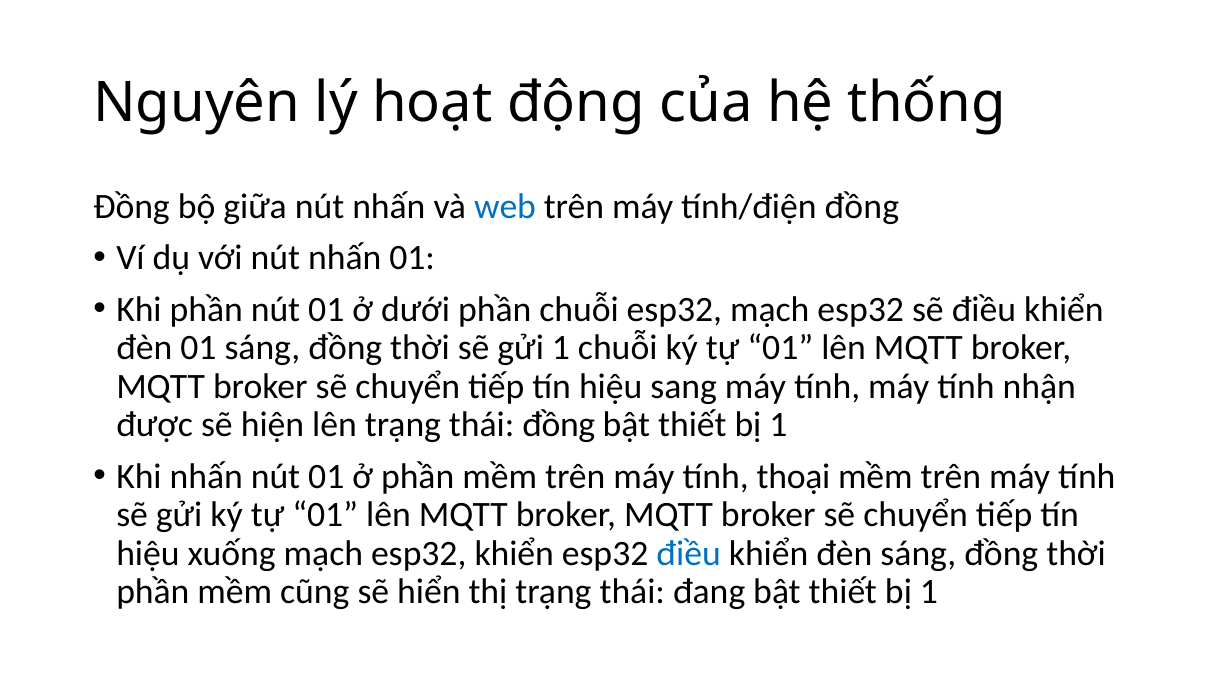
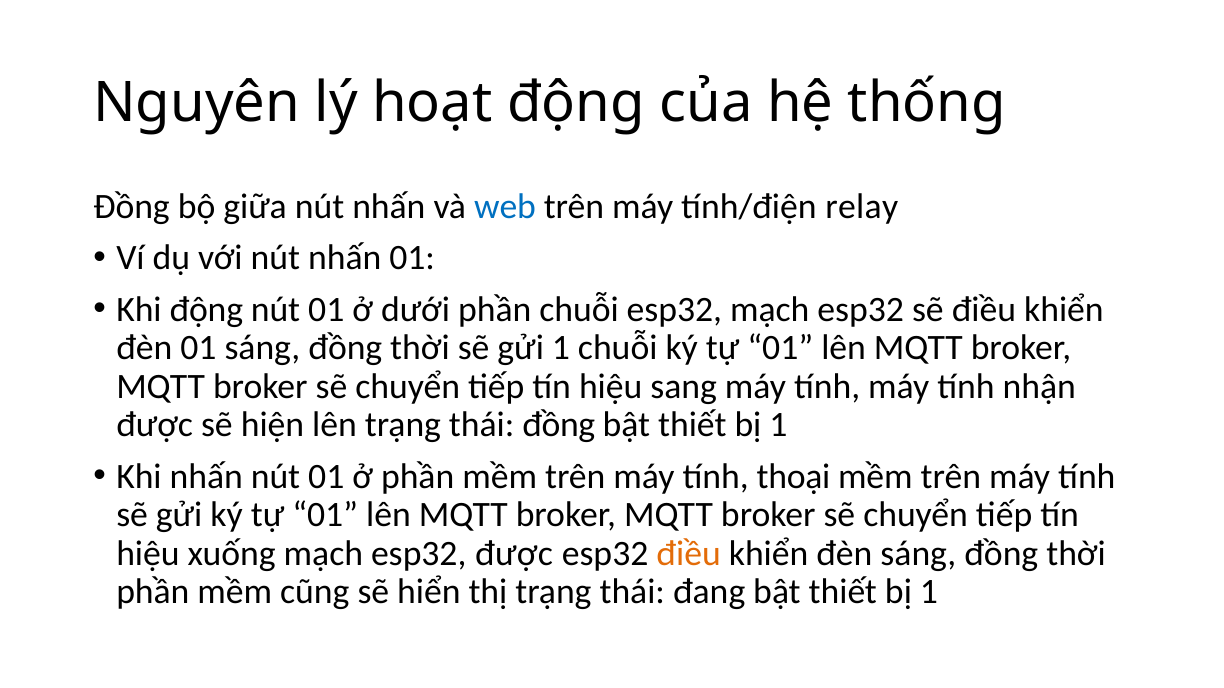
tính/điện đồng: đồng -> relay
Khi phần: phần -> động
esp32 khiển: khiển -> được
điều at (689, 554) colour: blue -> orange
